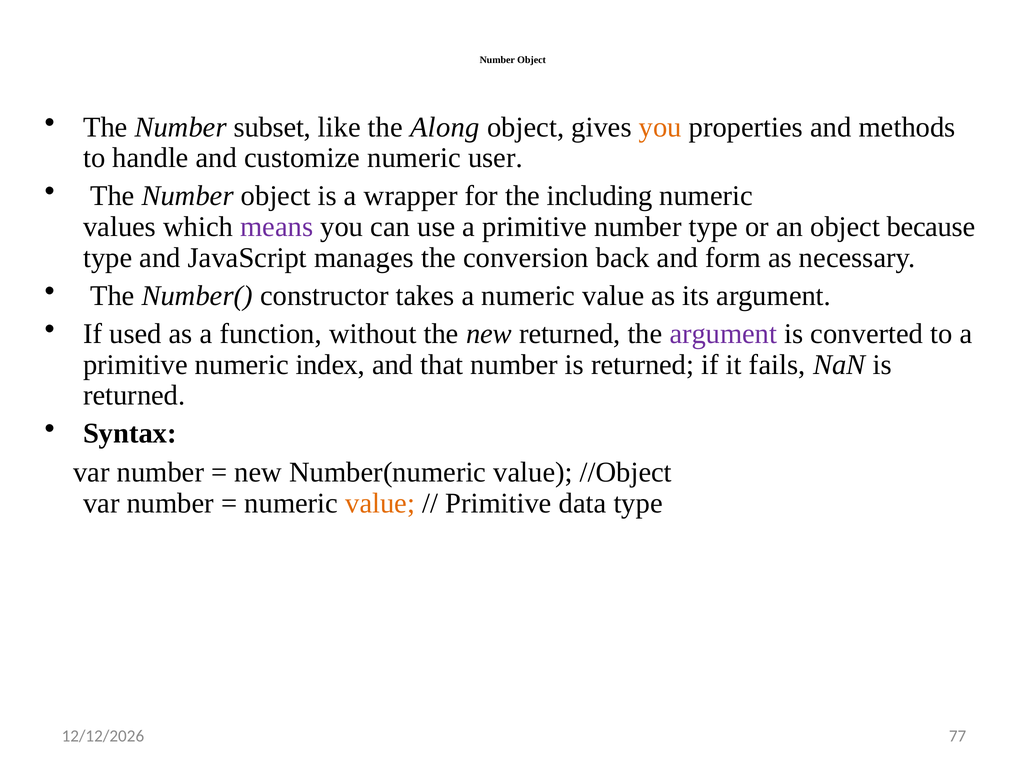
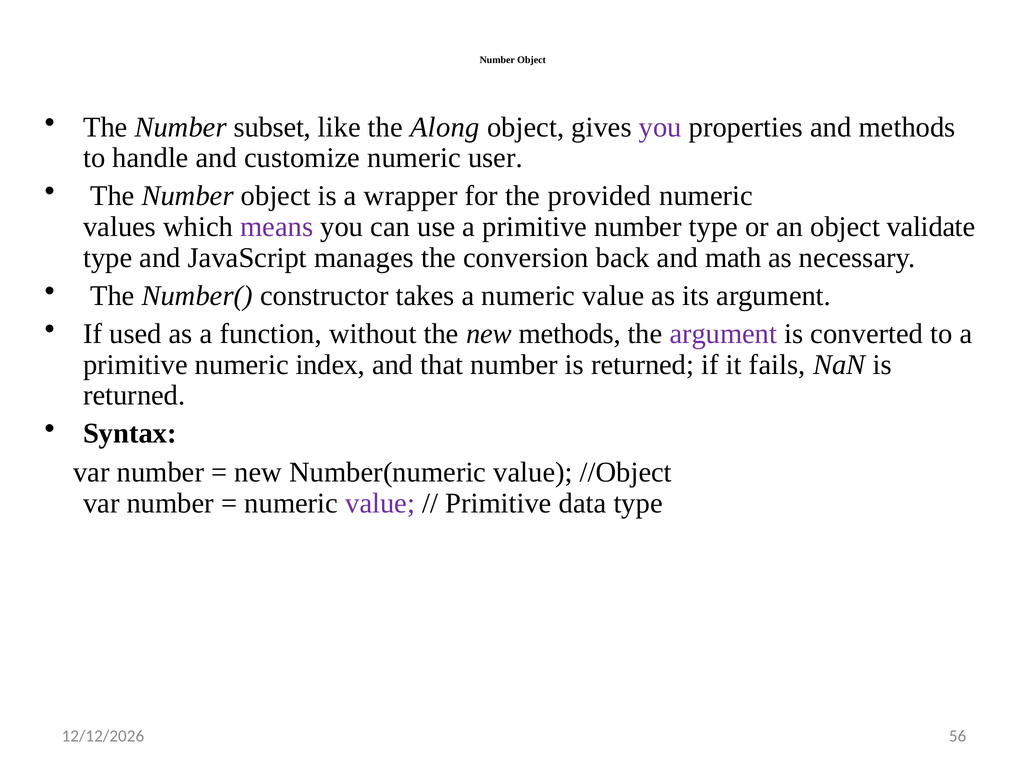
you at (660, 127) colour: orange -> purple
including: including -> provided
because: because -> validate
form: form -> math
new returned: returned -> methods
value at (380, 503) colour: orange -> purple
77: 77 -> 56
